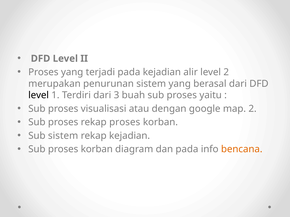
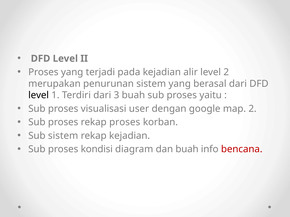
atau: atau -> user
Sub proses korban: korban -> kondisi
dan pada: pada -> buah
bencana colour: orange -> red
